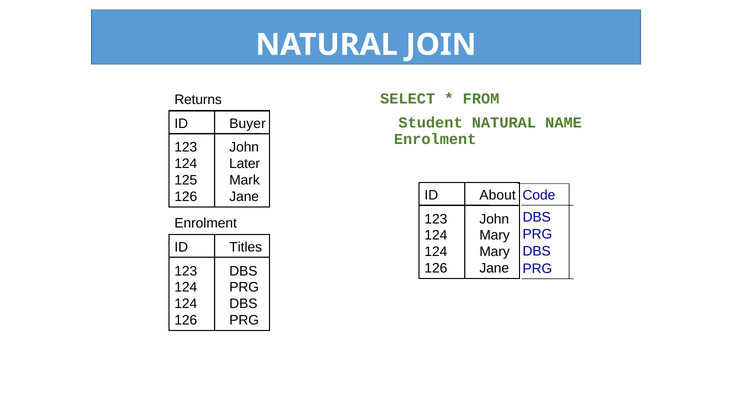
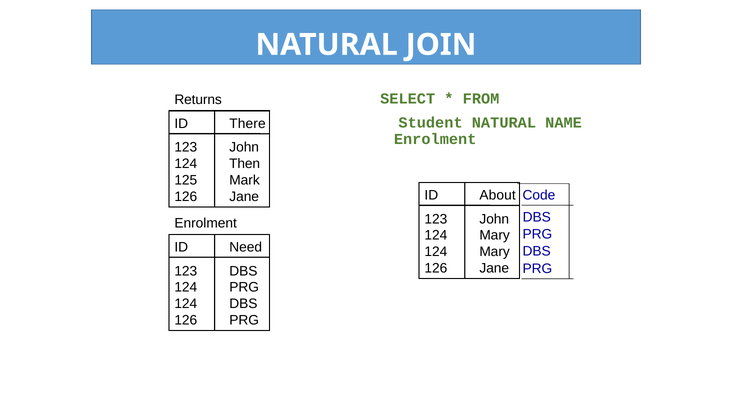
Buyer: Buyer -> There
Later: Later -> Then
Titles: Titles -> Need
